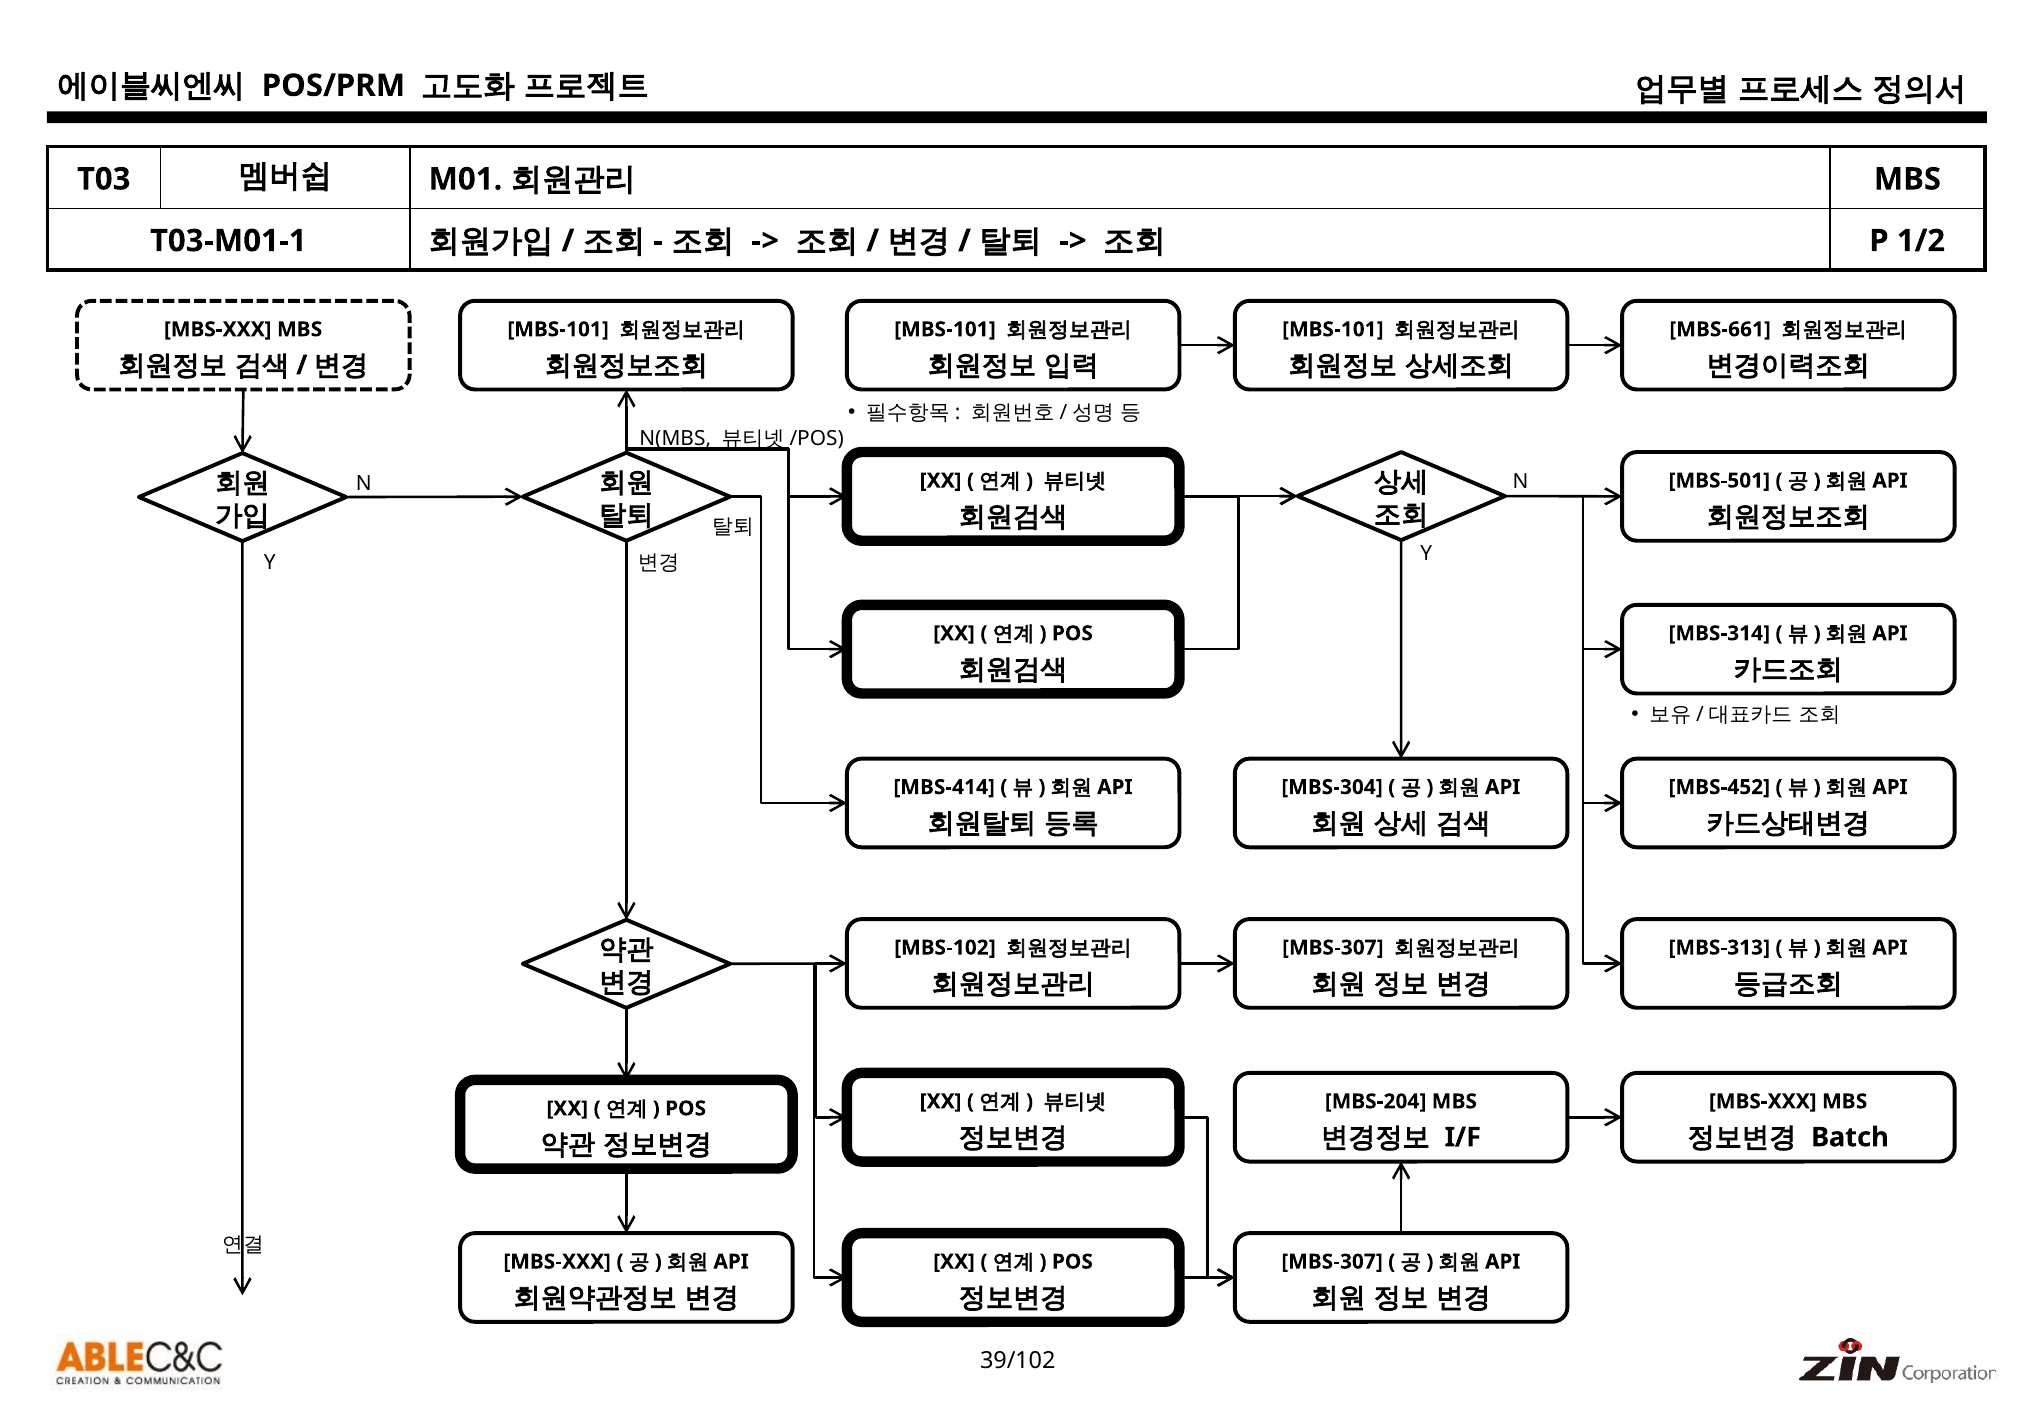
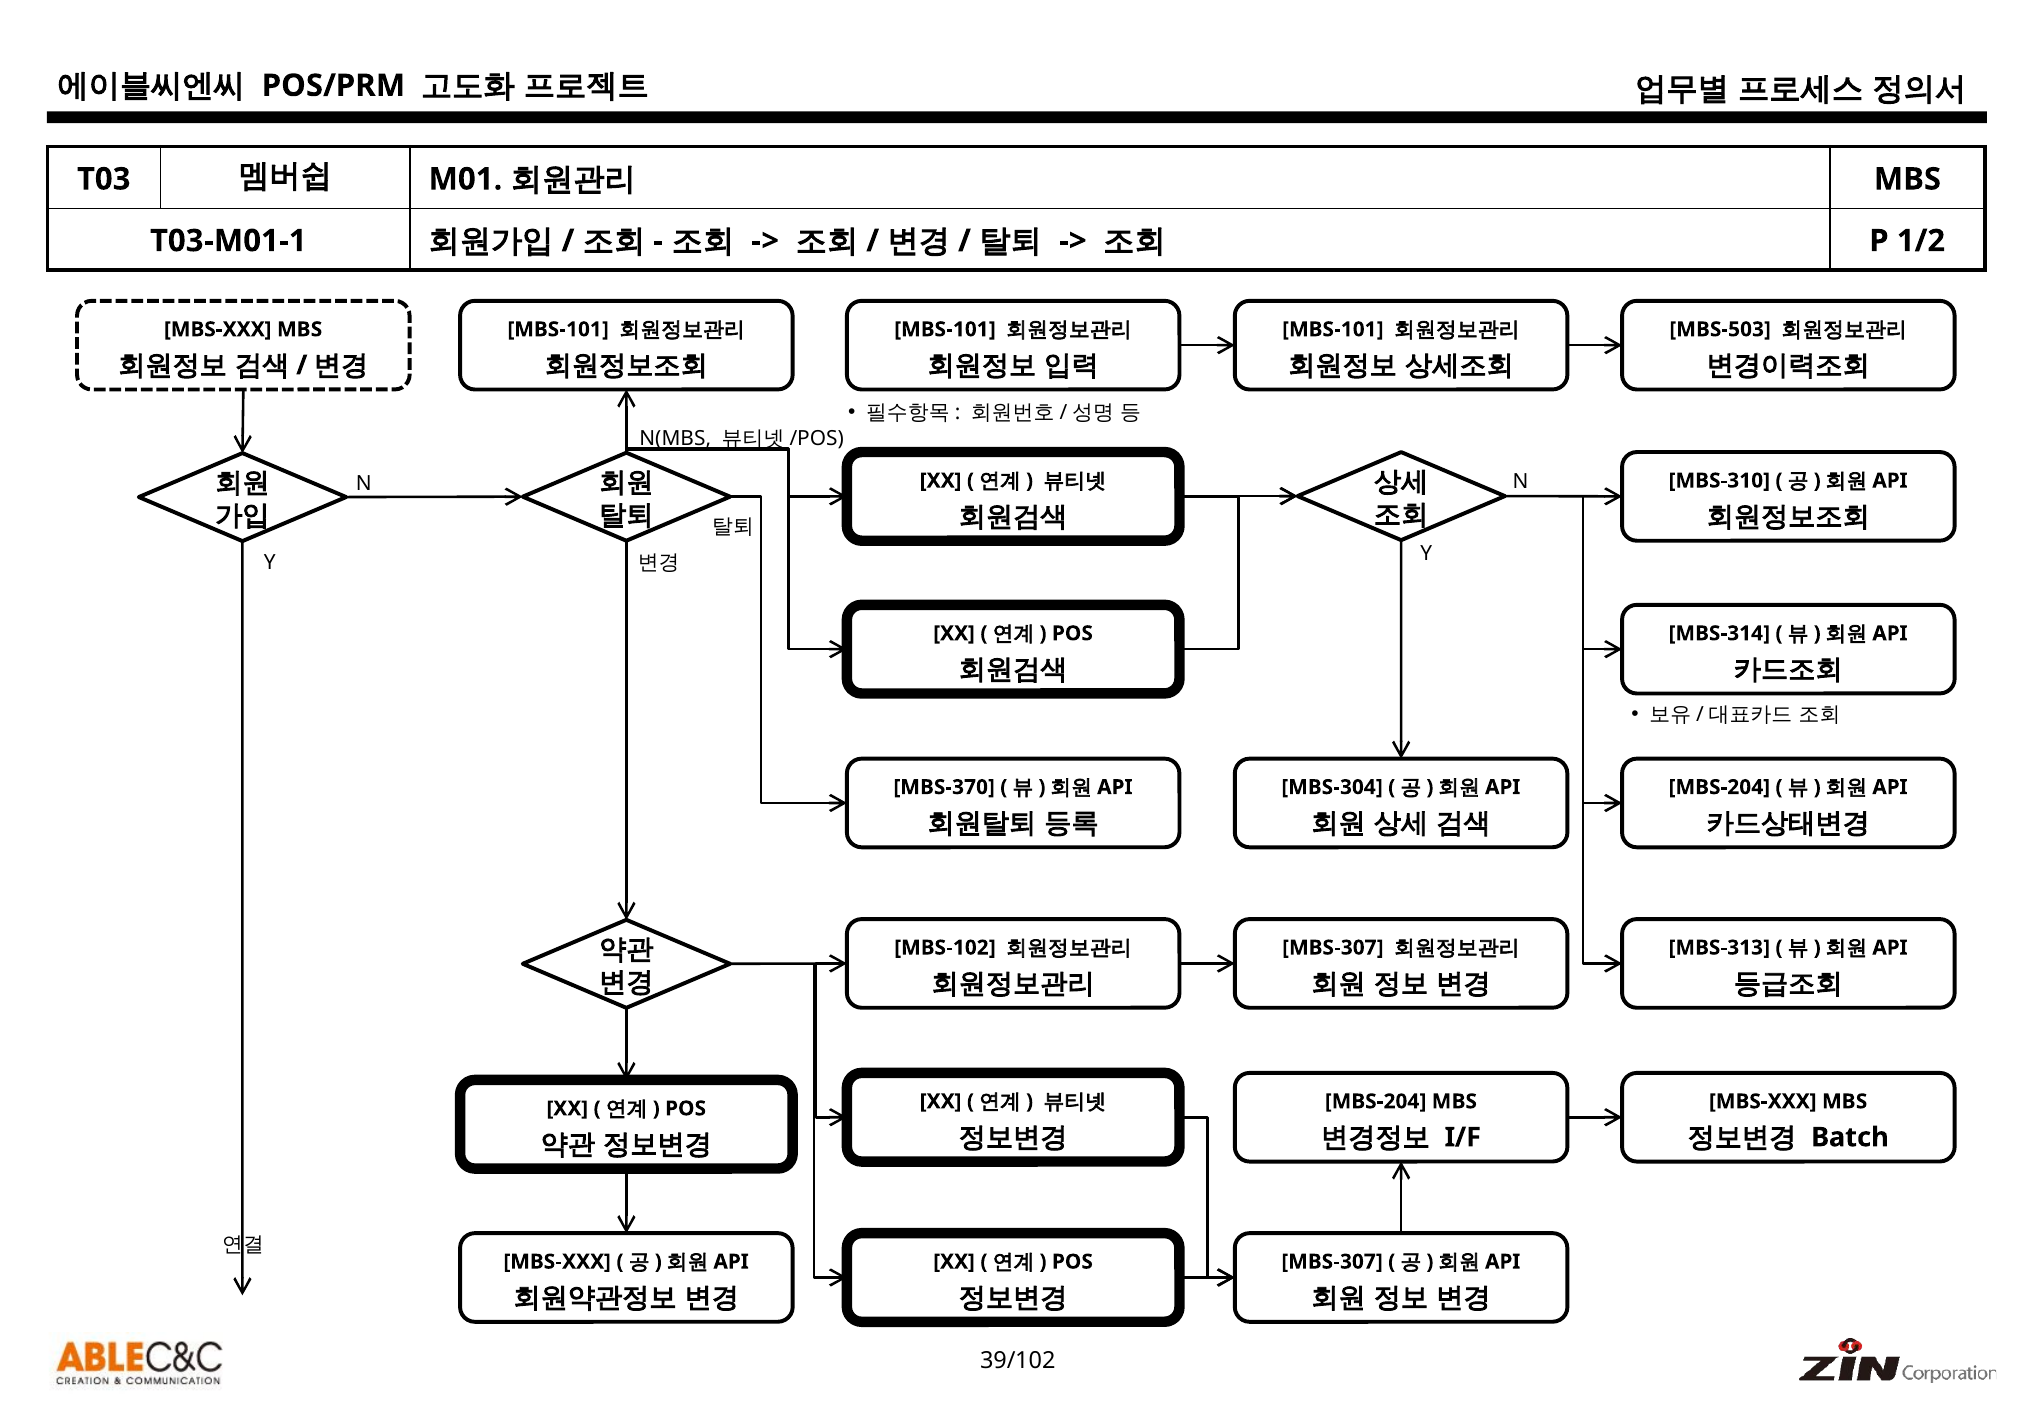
MBS-661: MBS-661 -> MBS-503
MBS-501: MBS-501 -> MBS-310
MBS-414: MBS-414 -> MBS-370
MBS-452 at (1719, 787): MBS-452 -> MBS-204
